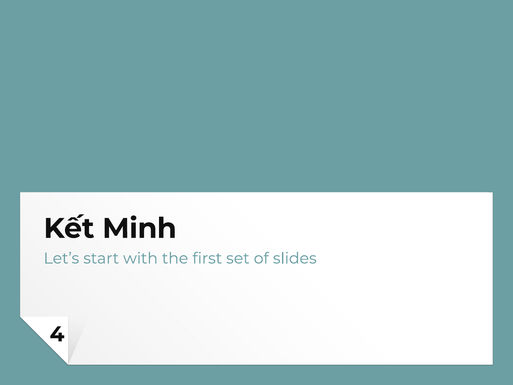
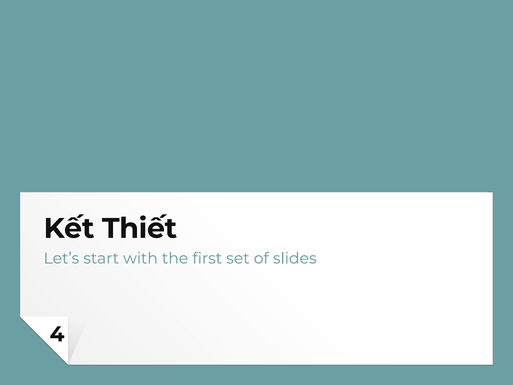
Minh: Minh -> Thiết
